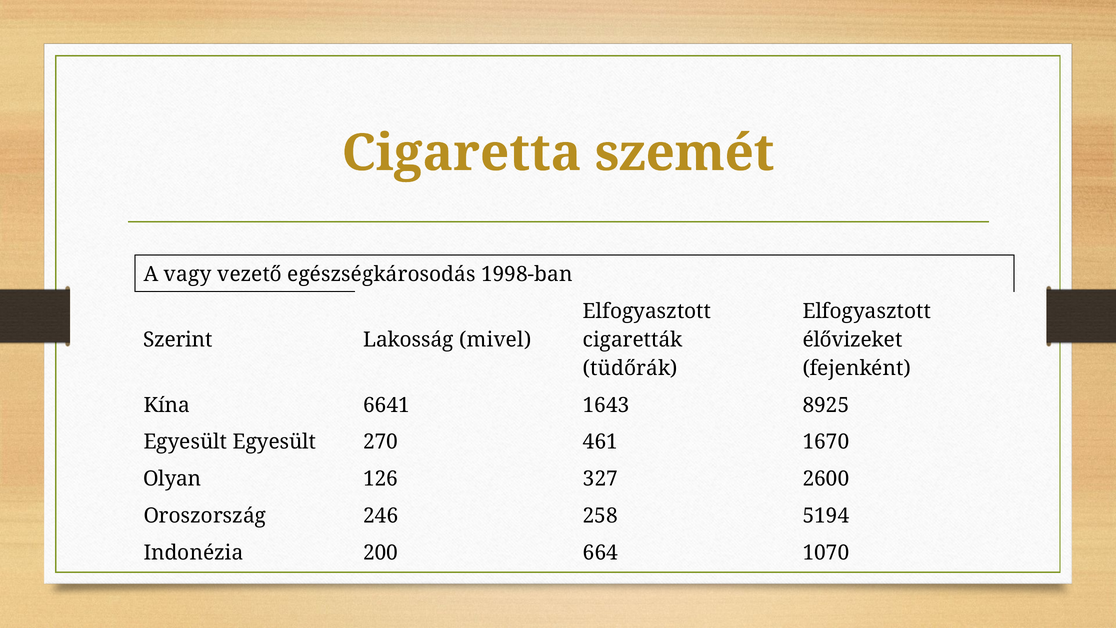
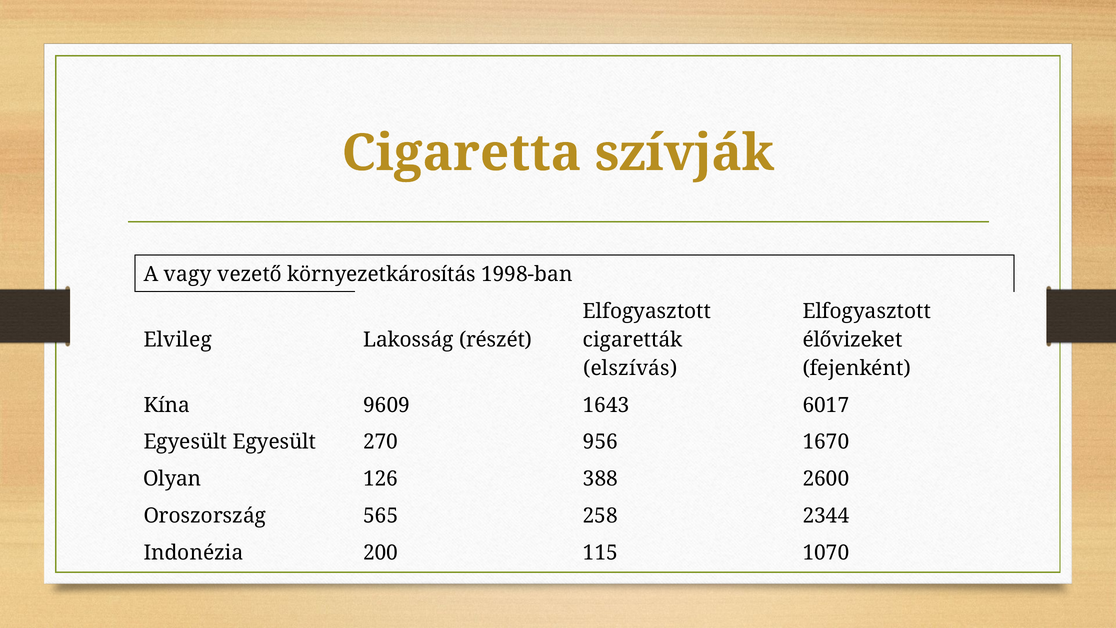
szemét: szemét -> szívják
egészségkárosodás: egészségkárosodás -> környezetkárosítás
Szerint: Szerint -> Elvileg
mivel: mivel -> részét
tüdőrák: tüdőrák -> elszívás
6641: 6641 -> 9609
8925: 8925 -> 6017
461: 461 -> 956
327: 327 -> 388
246: 246 -> 565
5194: 5194 -> 2344
664: 664 -> 115
